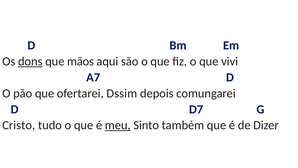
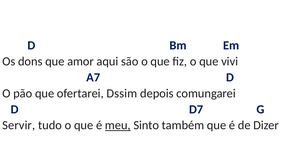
dons underline: present -> none
mãos: mãos -> amor
Cristo: Cristo -> Servir
